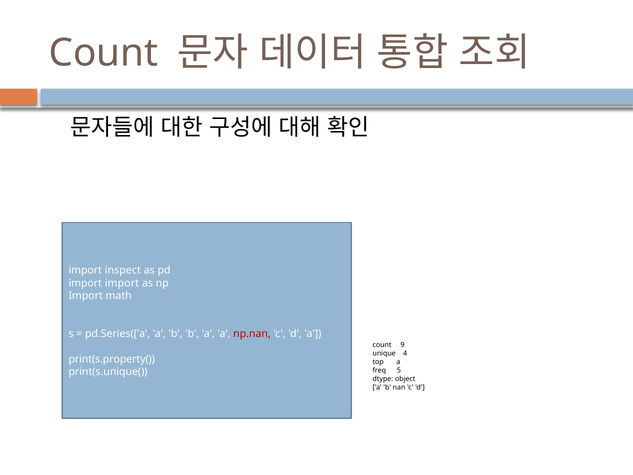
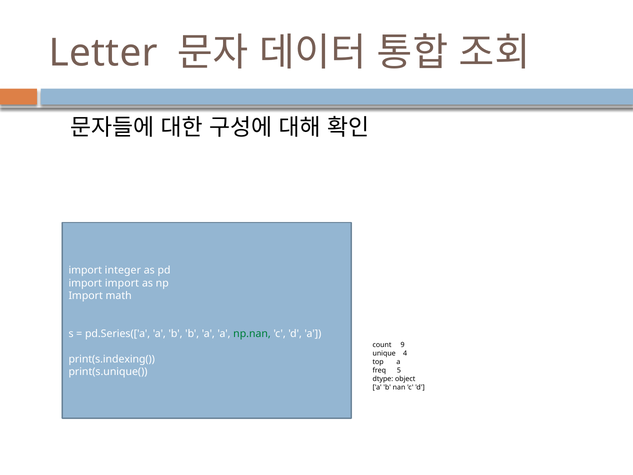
Count at (103, 53): Count -> Letter
inspect: inspect -> integer
np.nan colour: red -> green
print(s.property(: print(s.property( -> print(s.indexing(
